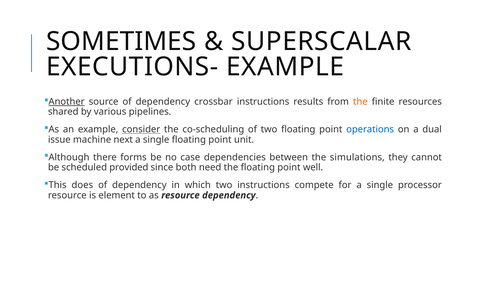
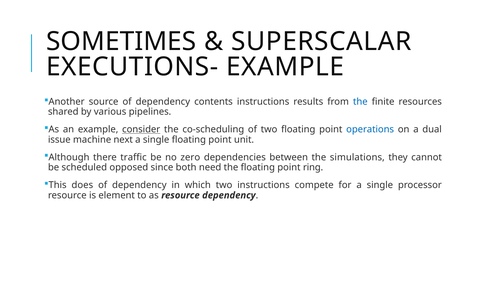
Another underline: present -> none
crossbar: crossbar -> contents
the at (360, 101) colour: orange -> blue
forms: forms -> traffic
case: case -> zero
provided: provided -> opposed
well: well -> ring
